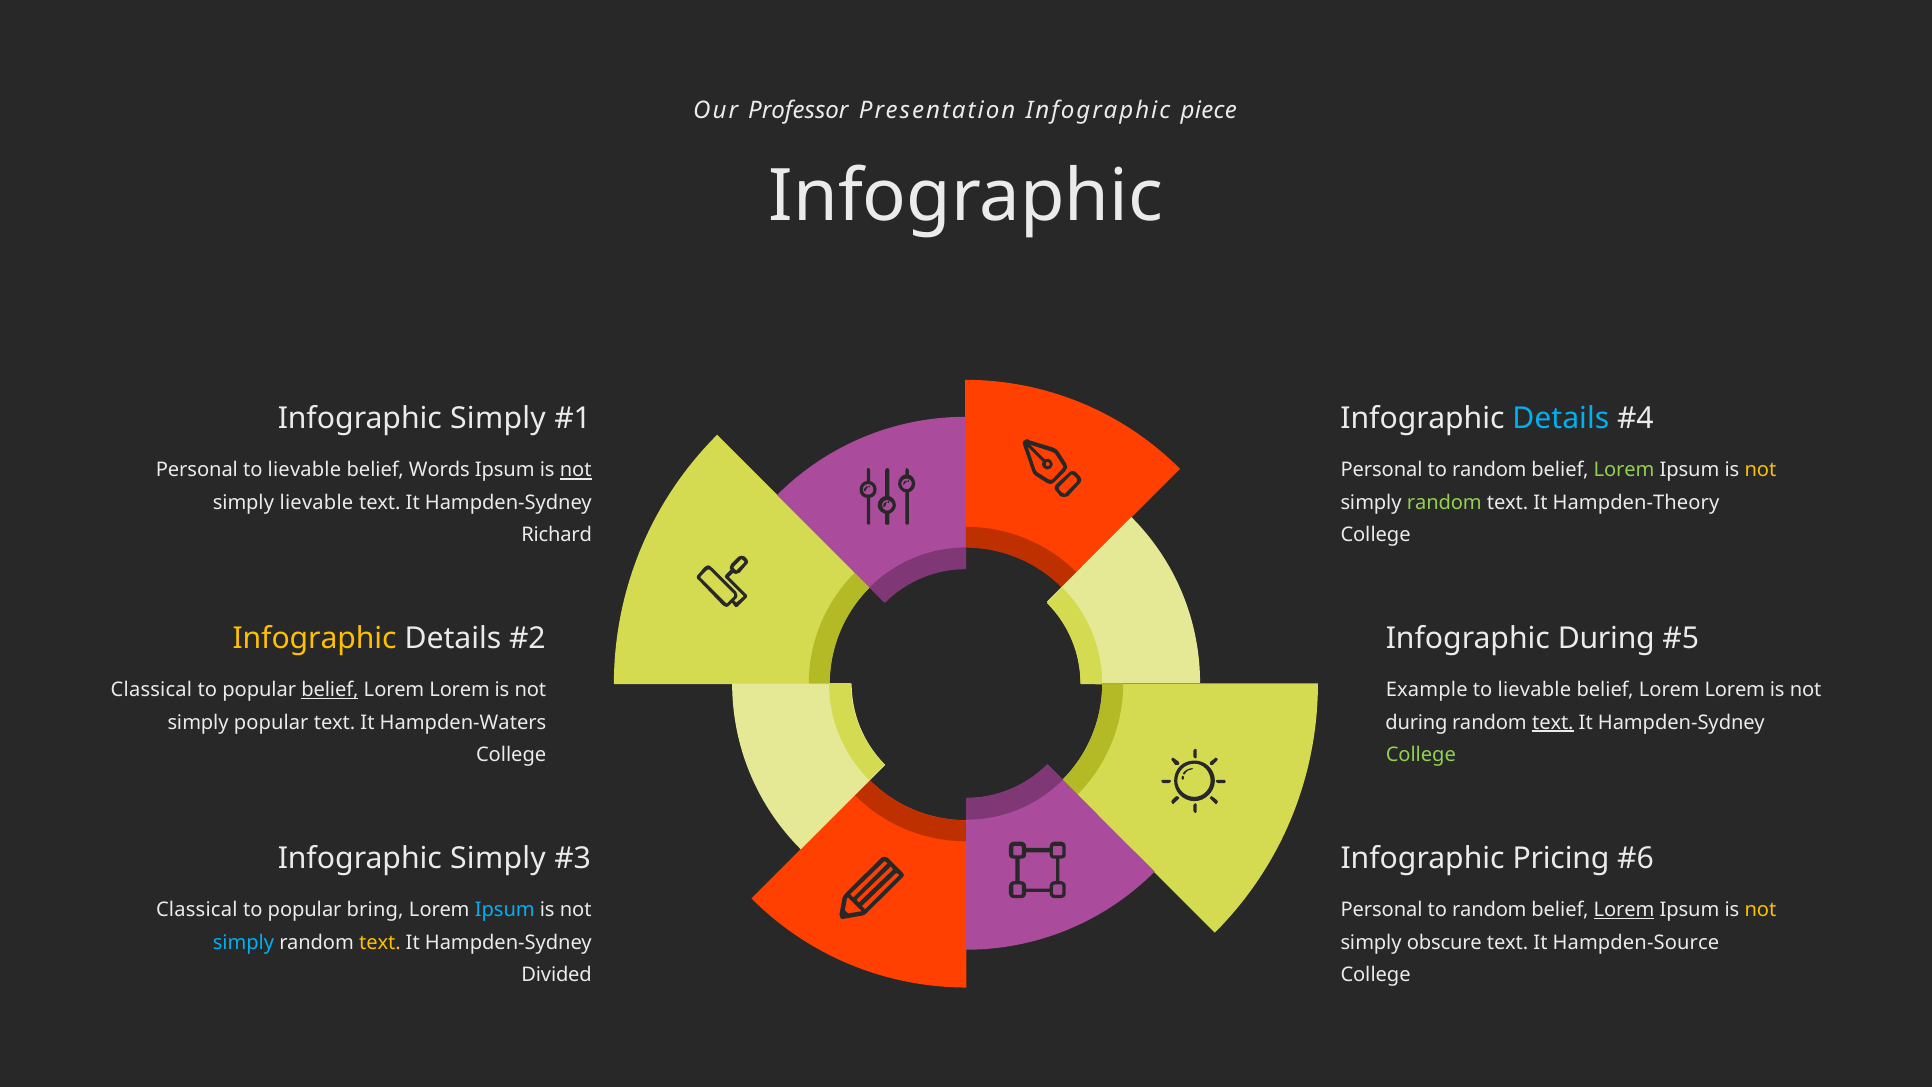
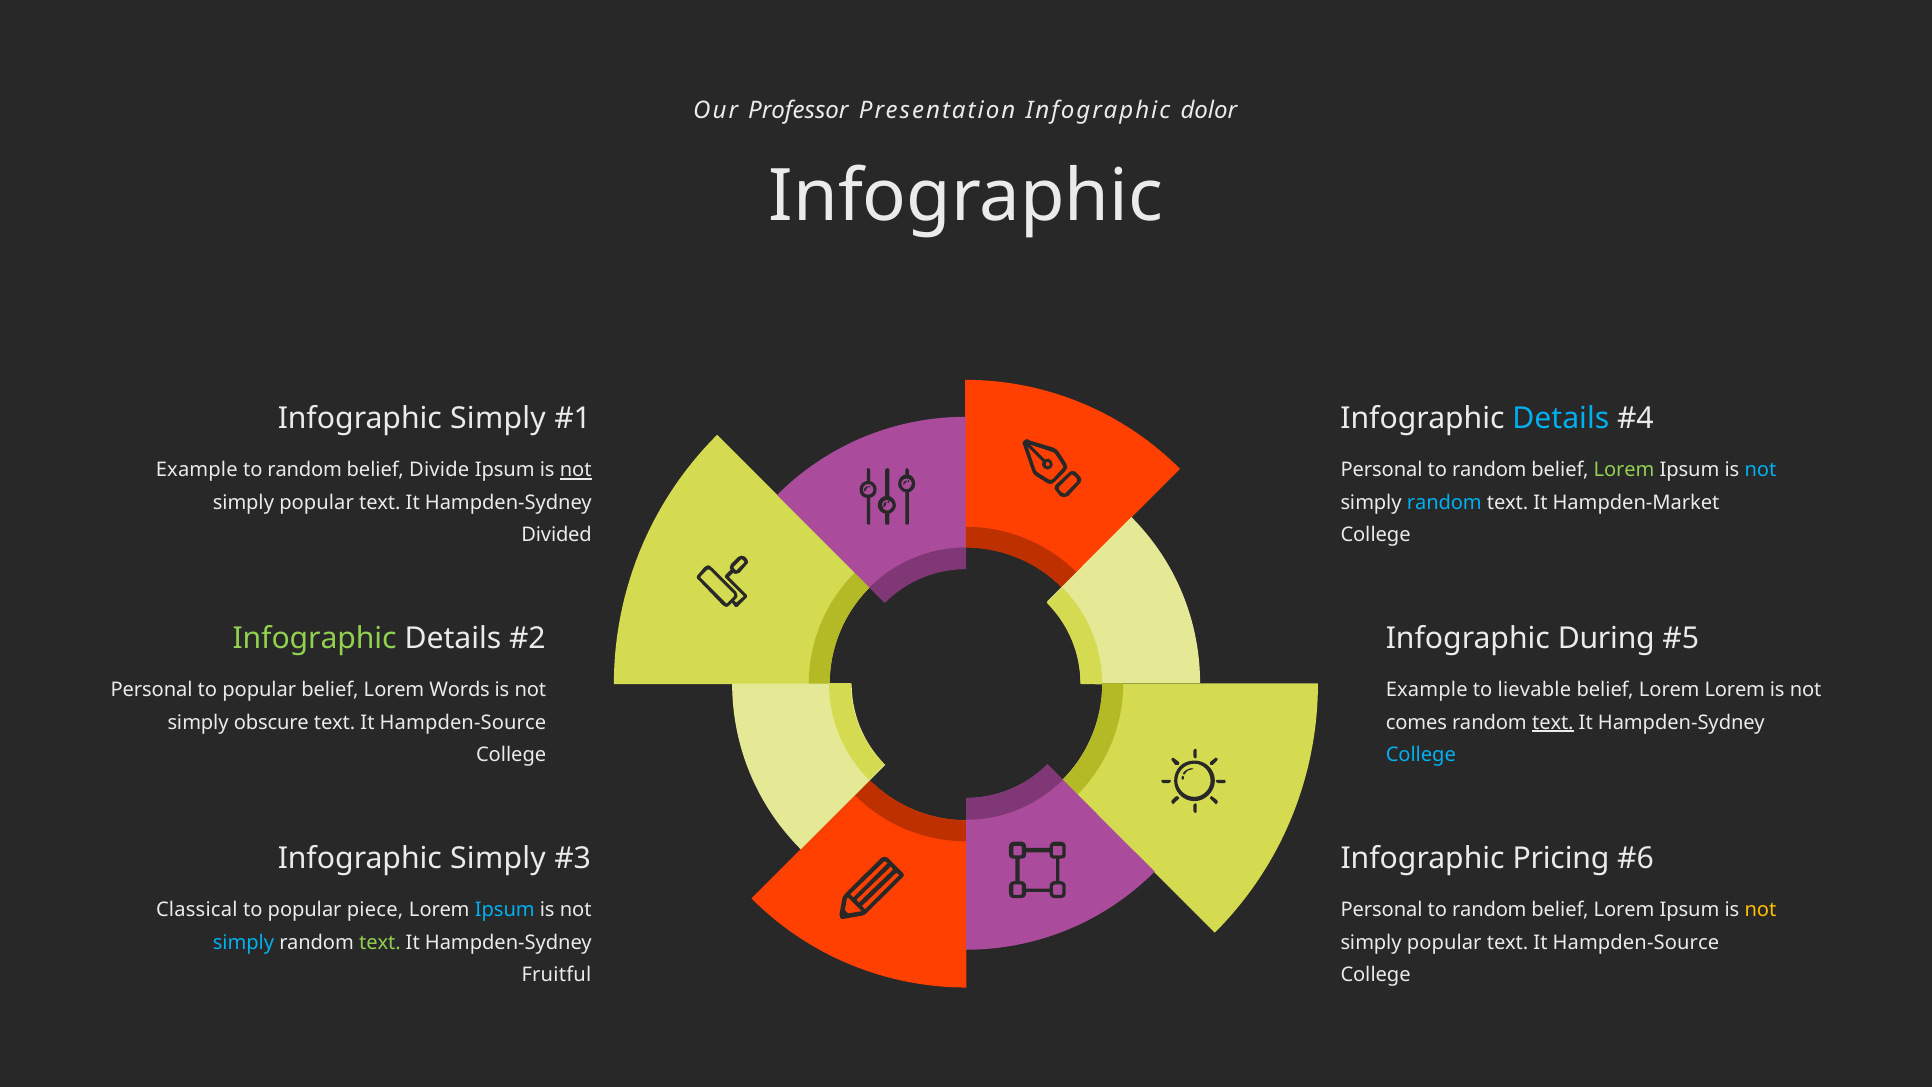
piece: piece -> dolor
Personal at (197, 470): Personal -> Example
lievable at (304, 470): lievable -> random
Words: Words -> Divide
not at (1760, 470) colour: yellow -> light blue
lievable at (316, 502): lievable -> popular
random at (1444, 502) colour: light green -> light blue
Hampden-Theory: Hampden-Theory -> Hampden-Market
Richard: Richard -> Divided
Infographic at (315, 638) colour: yellow -> light green
Classical at (151, 690): Classical -> Personal
belief at (330, 690) underline: present -> none
Lorem at (460, 690): Lorem -> Words
simply popular: popular -> obscure
Hampden-Waters at (463, 722): Hampden-Waters -> Hampden-Source
during at (1416, 722): during -> comes
College at (1421, 754) colour: light green -> light blue
bring: bring -> piece
Lorem at (1624, 910) underline: present -> none
text at (380, 942) colour: yellow -> light green
obscure at (1444, 942): obscure -> popular
Divided: Divided -> Fruitful
